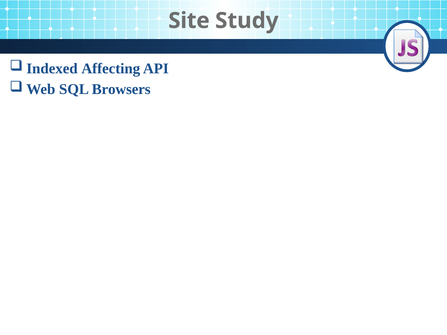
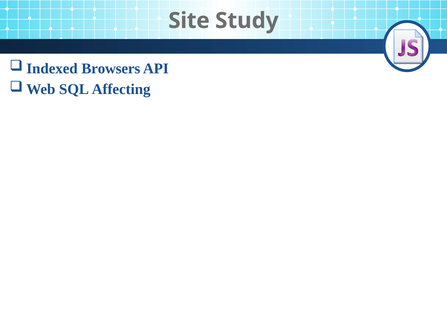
Affecting: Affecting -> Browsers
Browsers: Browsers -> Affecting
